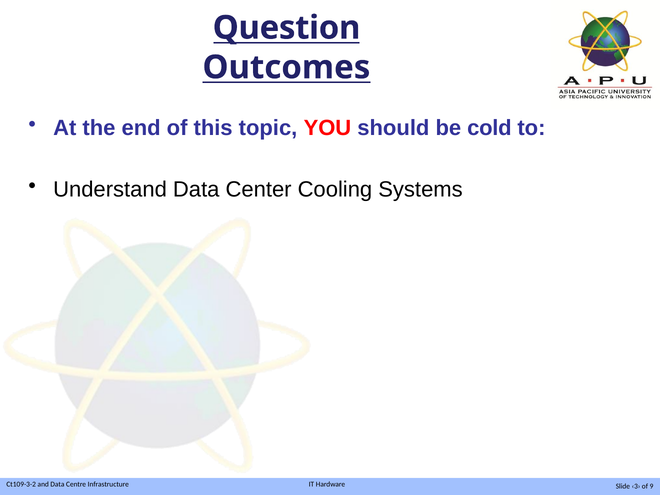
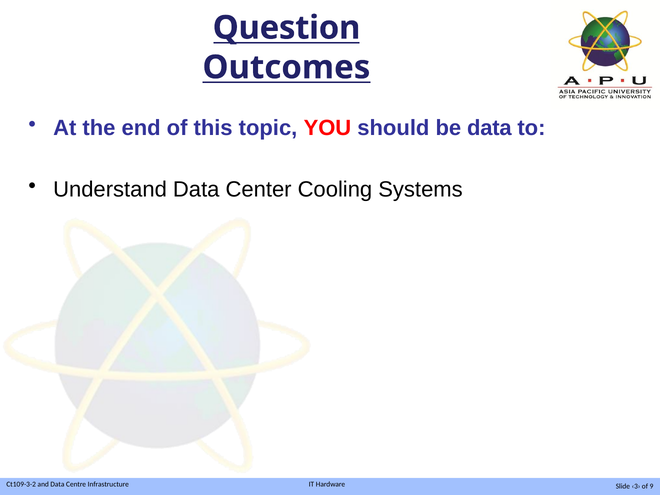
be cold: cold -> data
